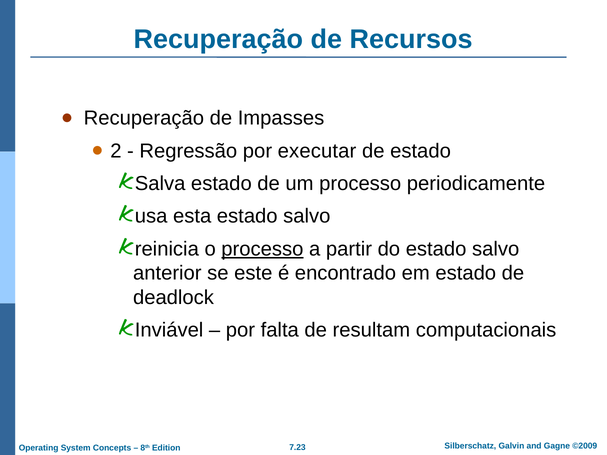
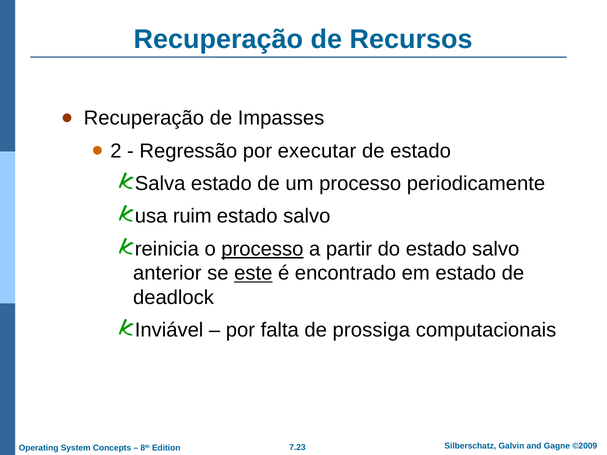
esta: esta -> ruim
este underline: none -> present
resultam: resultam -> prossiga
